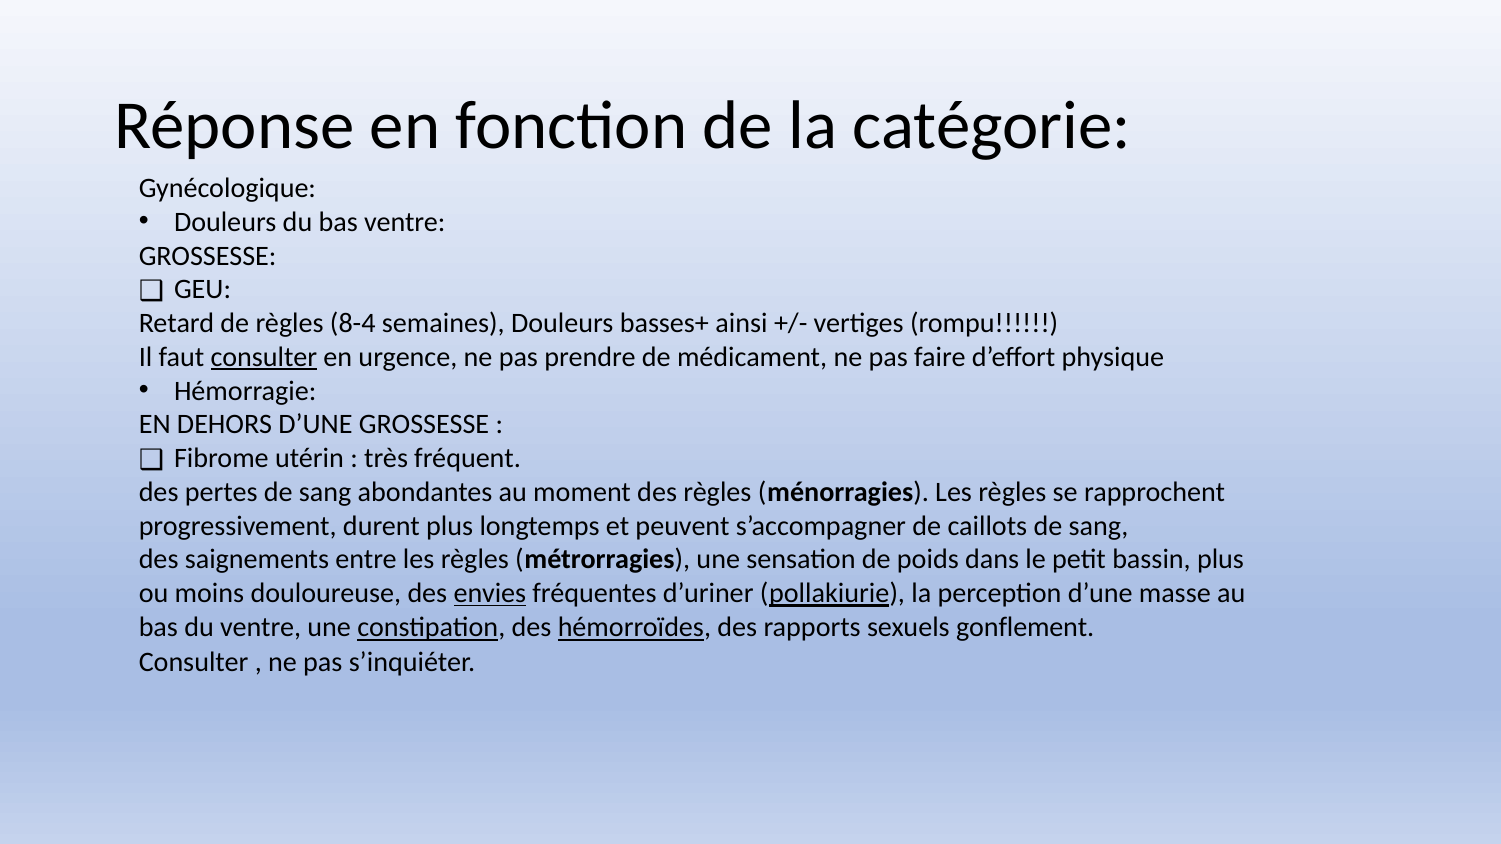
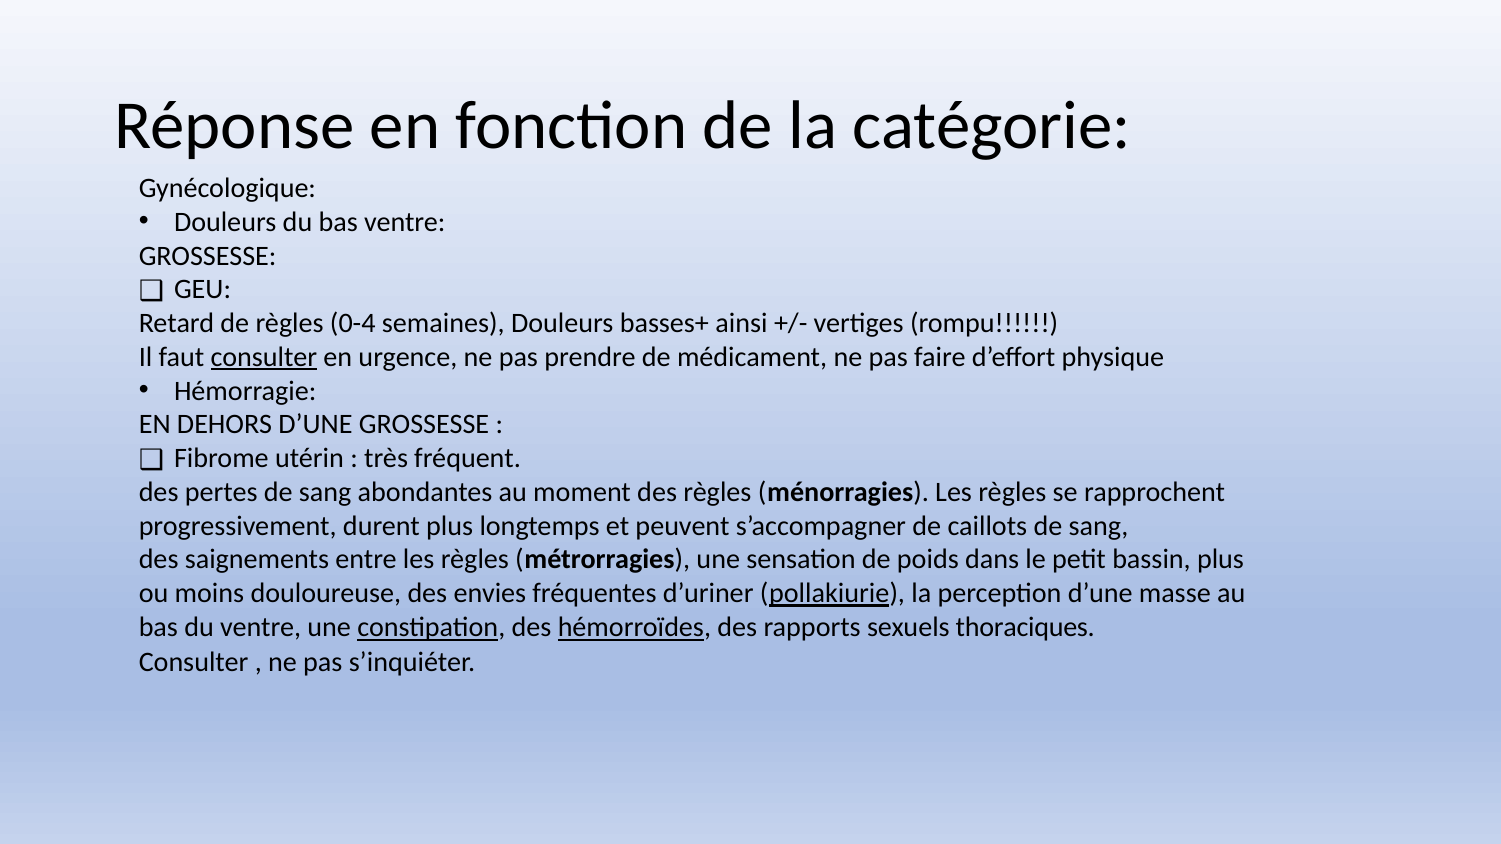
8-4: 8-4 -> 0-4
envies underline: present -> none
gonflement: gonflement -> thoraciques
